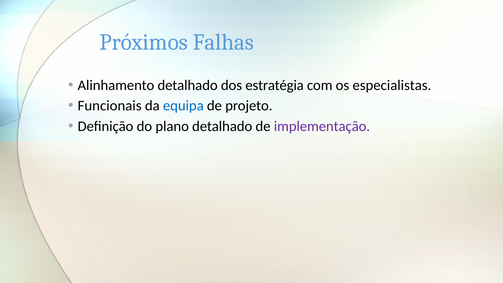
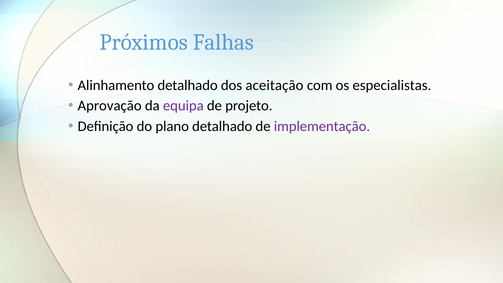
estratégia: estratégia -> aceitação
Funcionais: Funcionais -> Aprovação
equipa colour: blue -> purple
